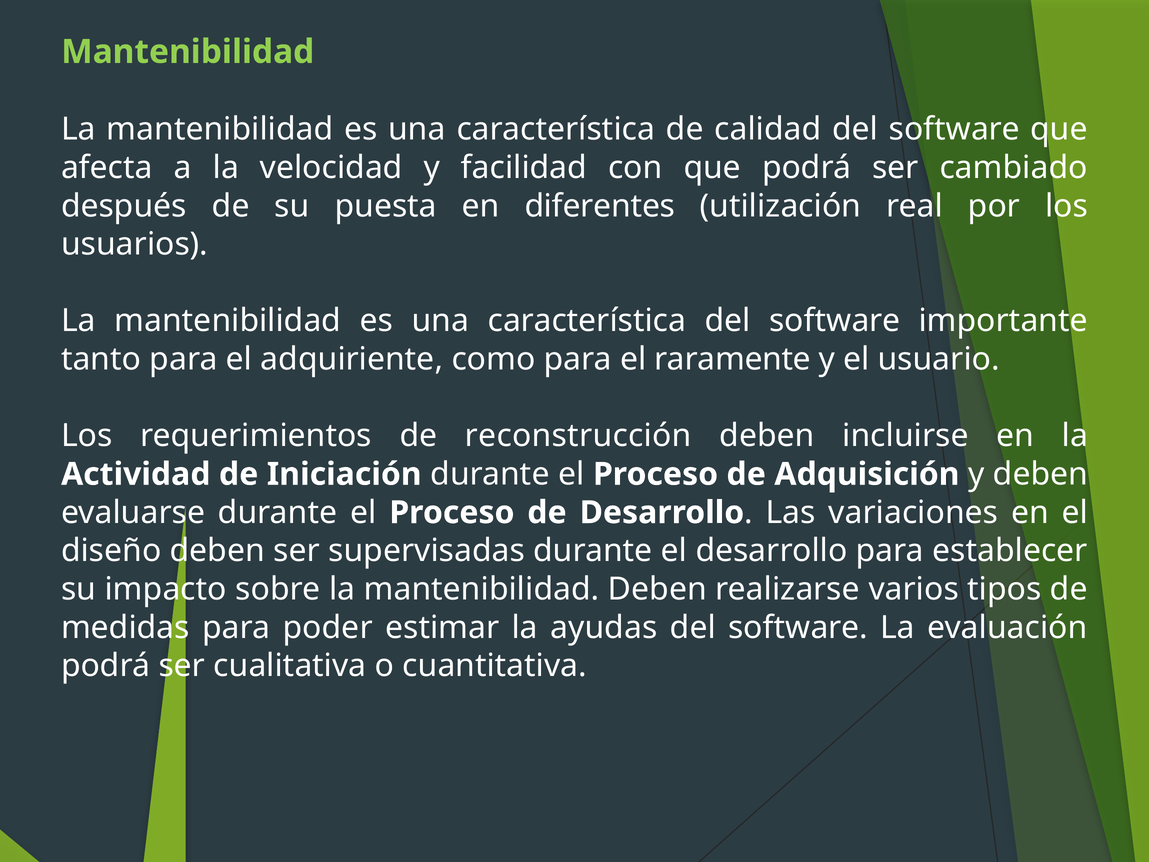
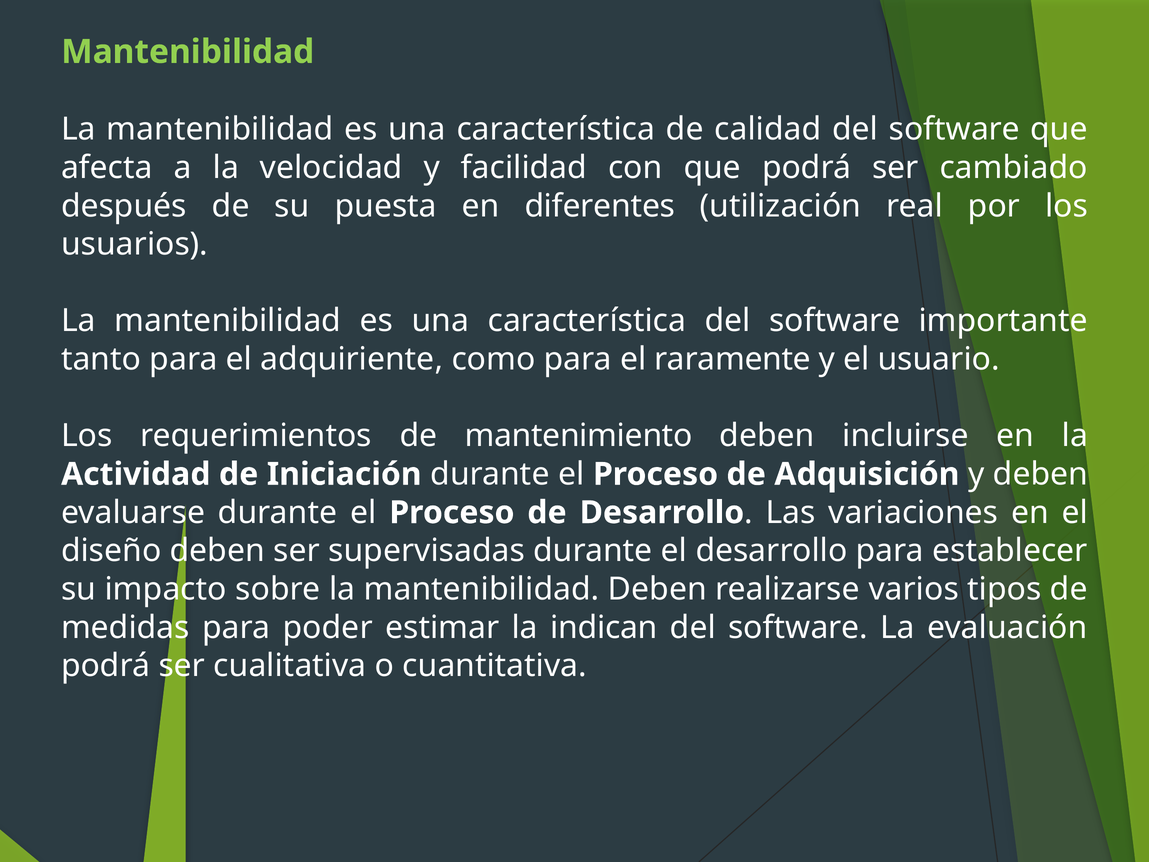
reconstrucción: reconstrucción -> mantenimiento
ayudas: ayudas -> indican
